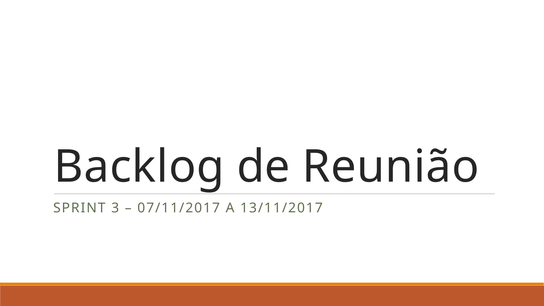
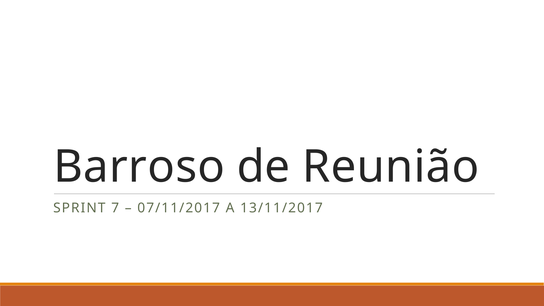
Backlog: Backlog -> Barroso
3: 3 -> 7
